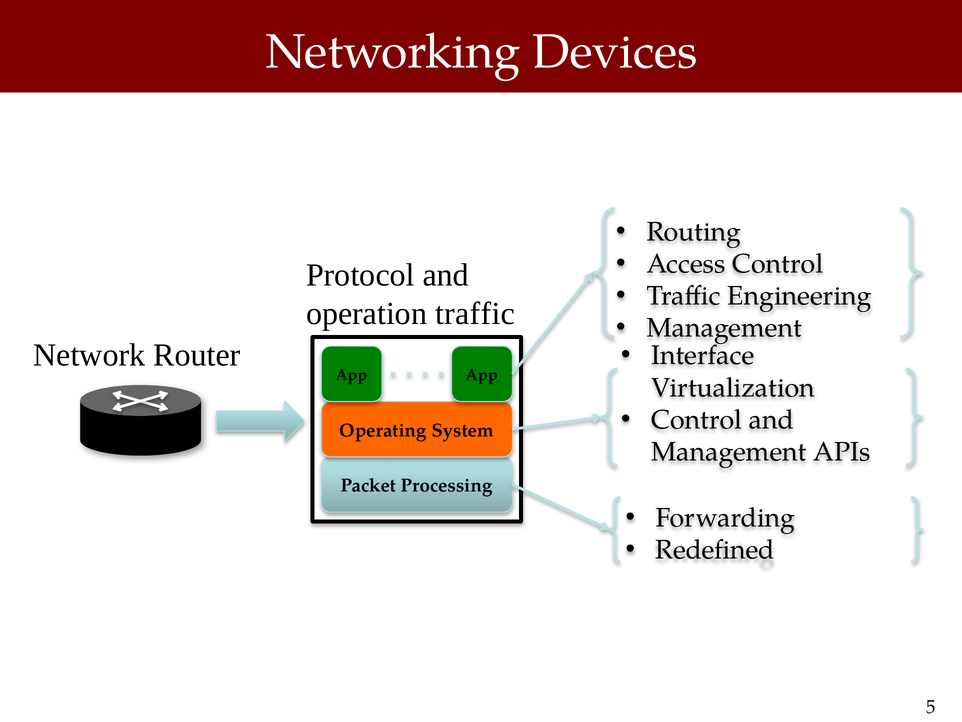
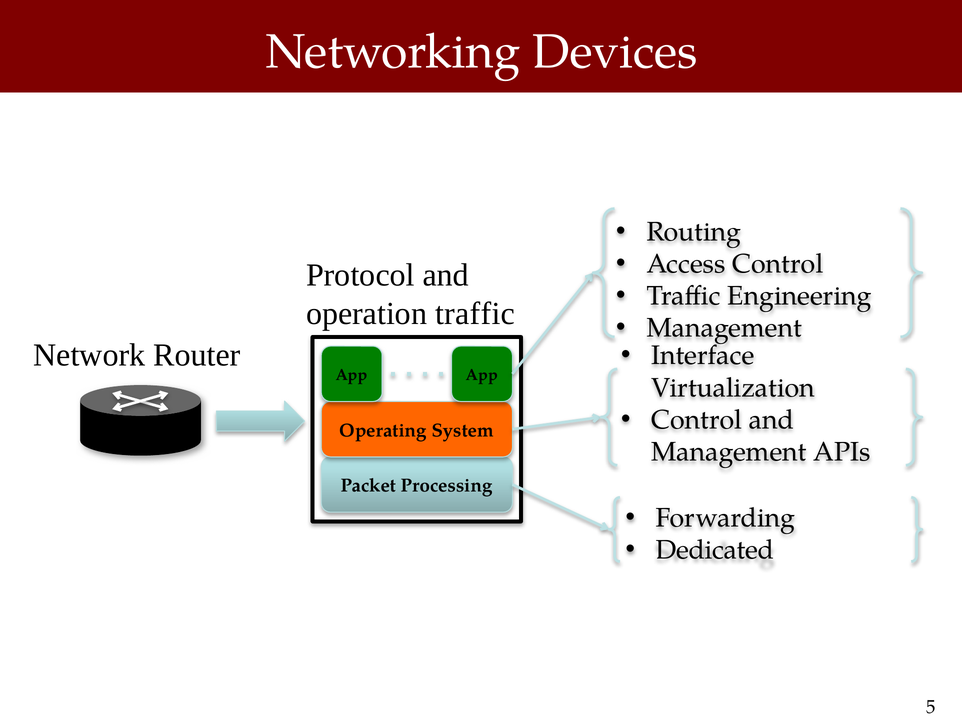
Redefined: Redefined -> Dedicated
